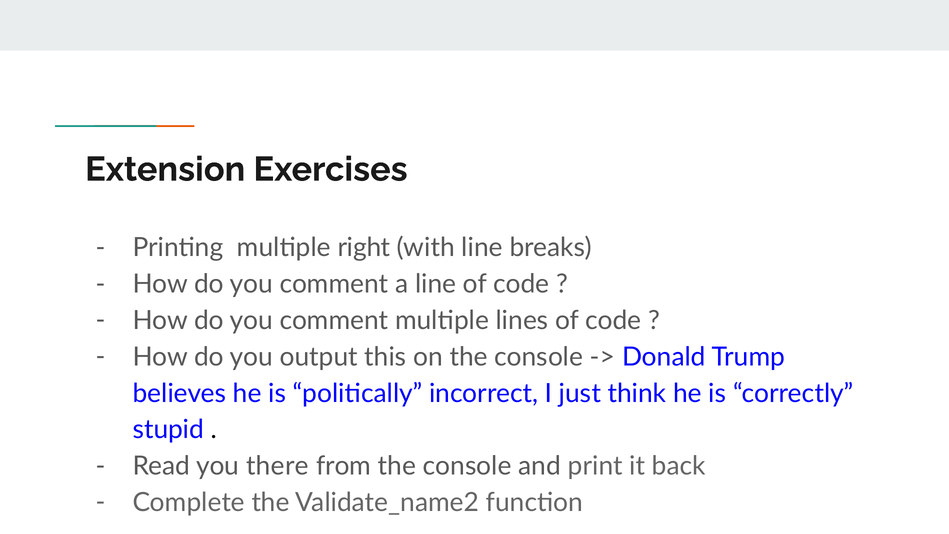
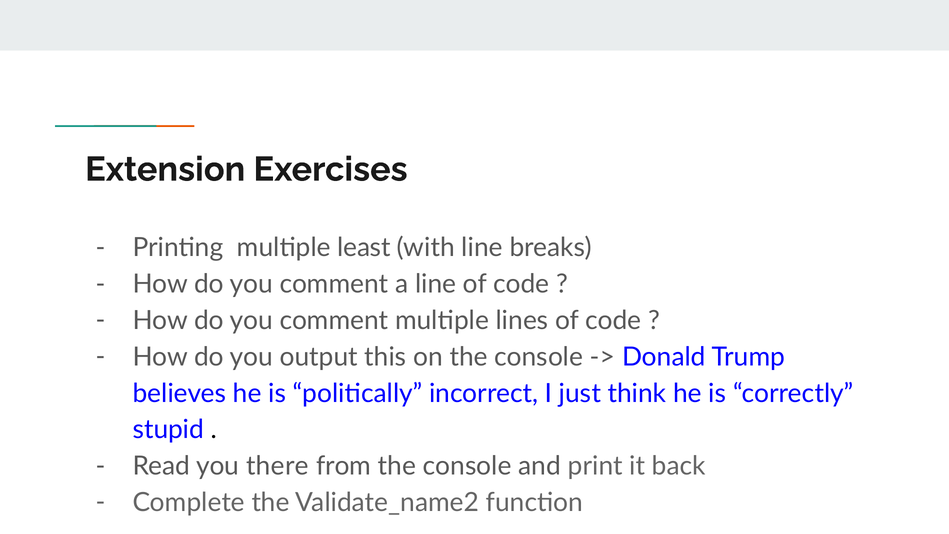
right: right -> least
